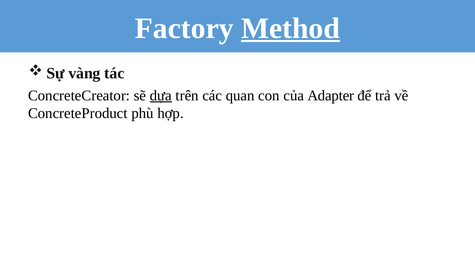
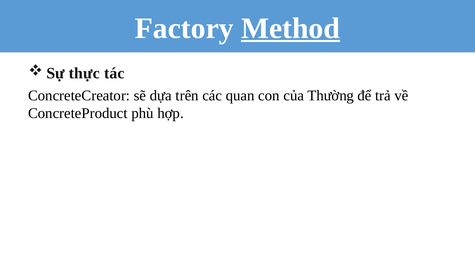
vàng: vàng -> thực
dựa underline: present -> none
Adapter: Adapter -> Thường
